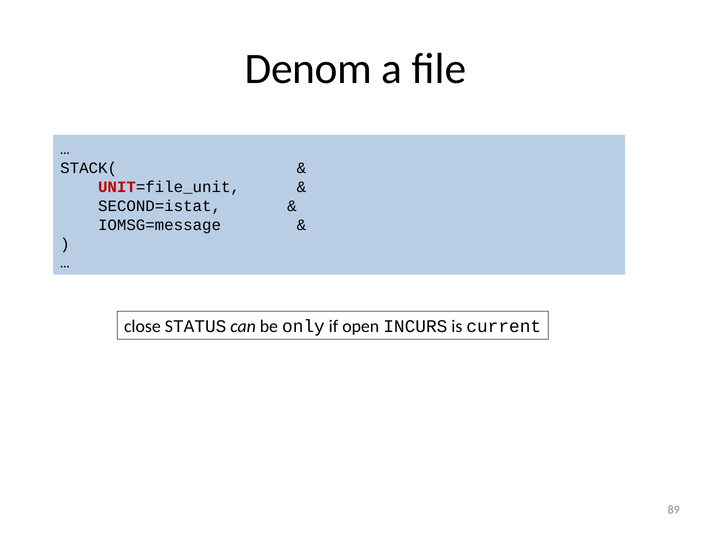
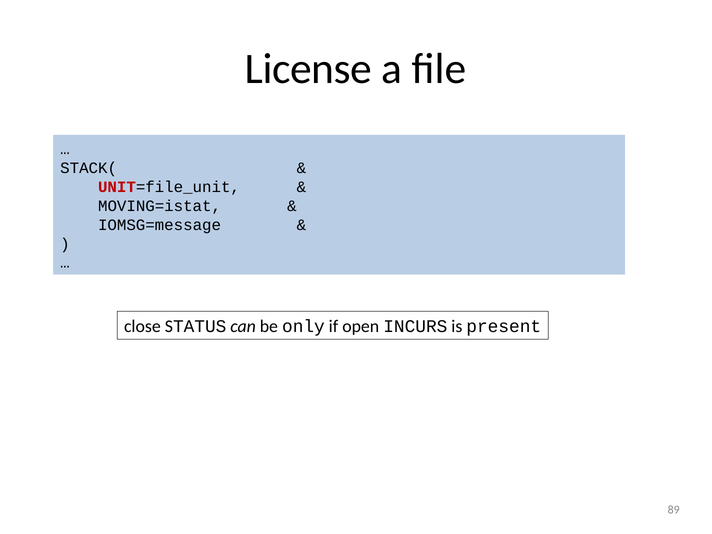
Denom: Denom -> License
SECOND=istat: SECOND=istat -> MOVING=istat
current: current -> present
